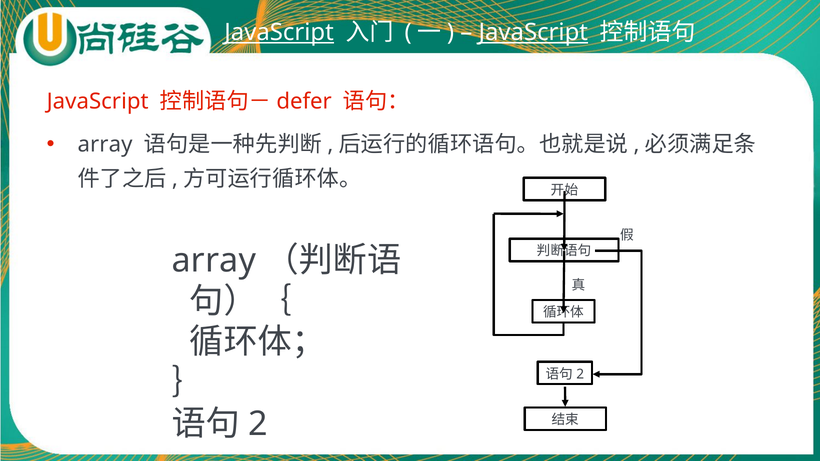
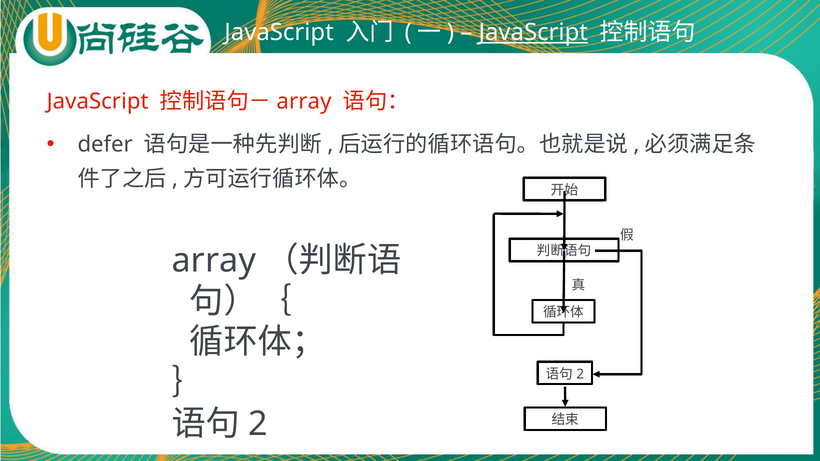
JavaScript at (279, 32) underline: present -> none
defer at (304, 101): defer -> array
array at (105, 144): array -> defer
